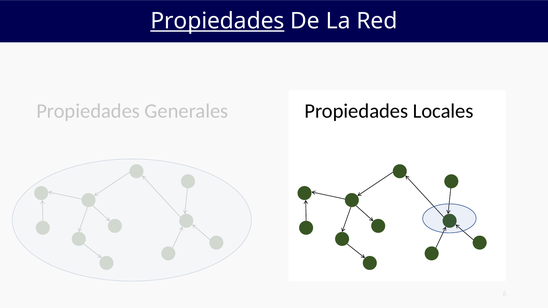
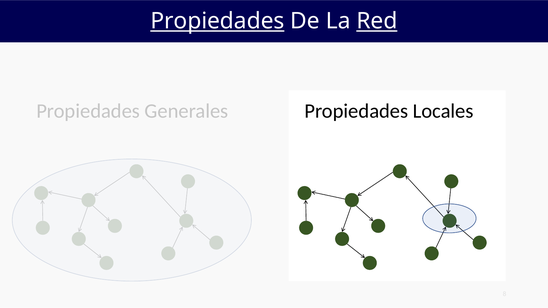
Red underline: none -> present
